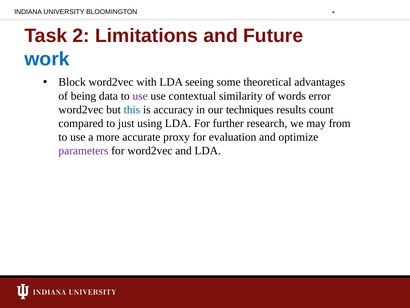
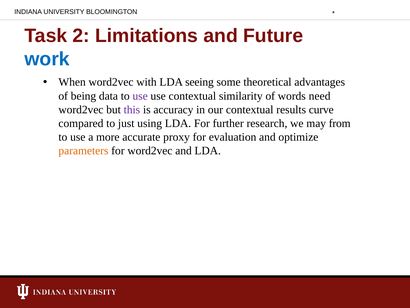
Block: Block -> When
error: error -> need
this colour: blue -> purple
our techniques: techniques -> contextual
count: count -> curve
parameters colour: purple -> orange
